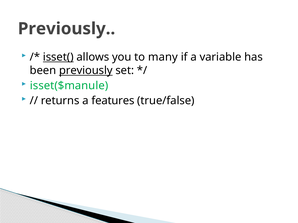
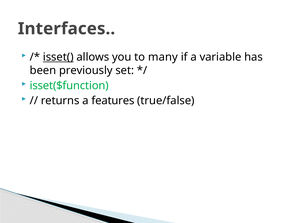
Previously at (67, 29): Previously -> Interfaces
previously at (86, 71) underline: present -> none
isset($manule: isset($manule -> isset($function
